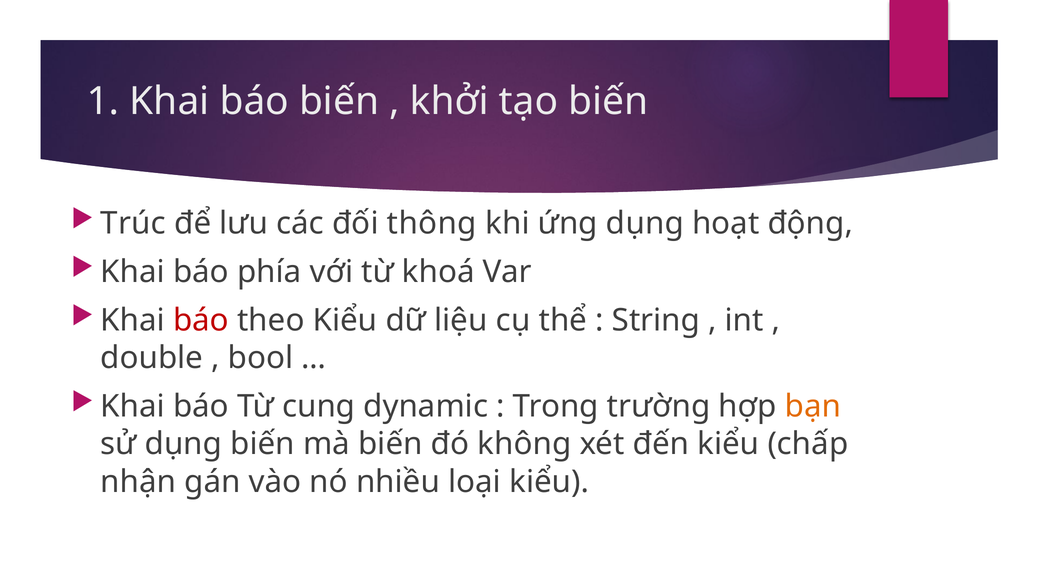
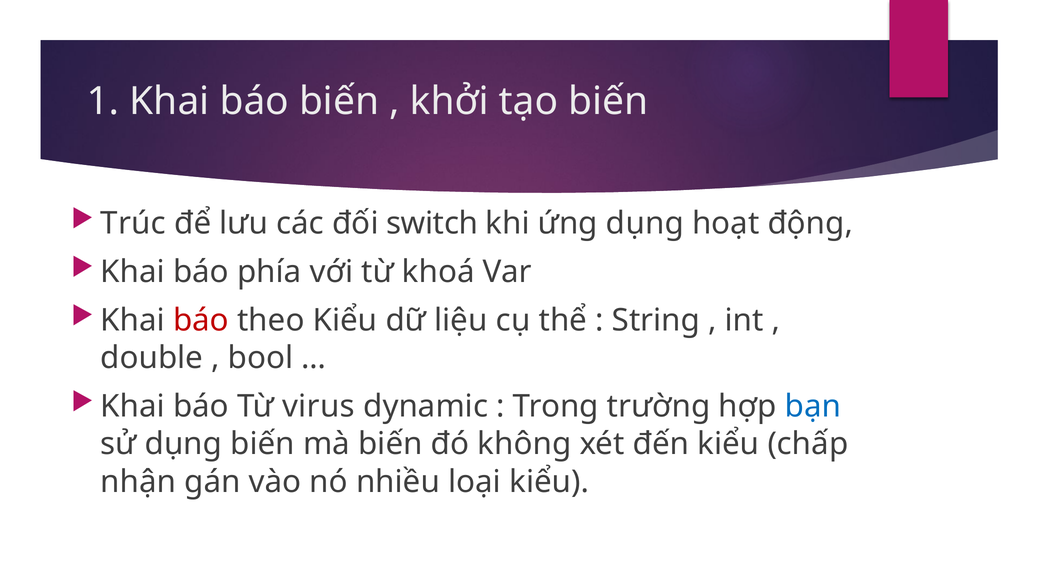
thông: thông -> switch
cung: cung -> virus
bạn colour: orange -> blue
